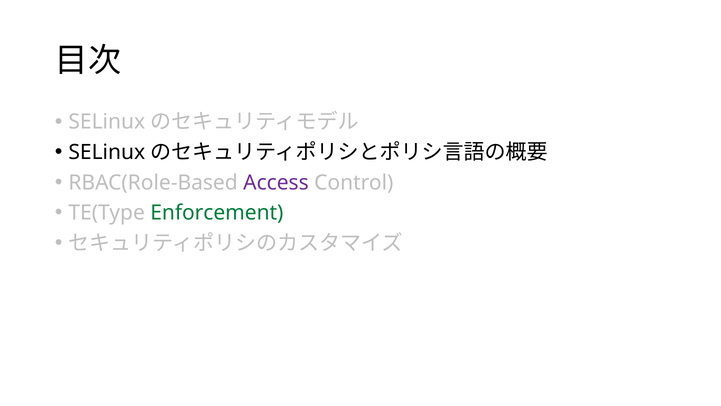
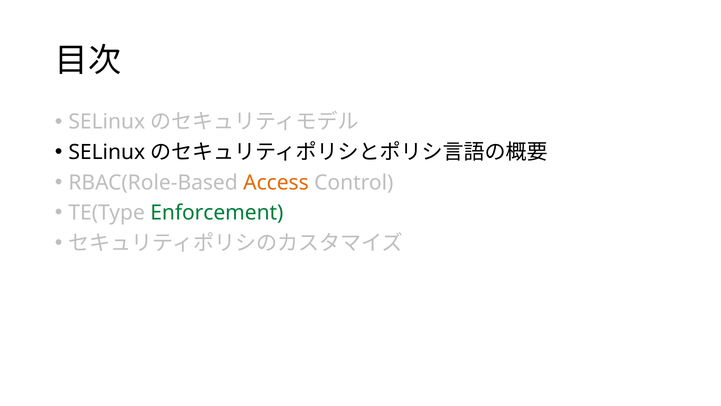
Access colour: purple -> orange
